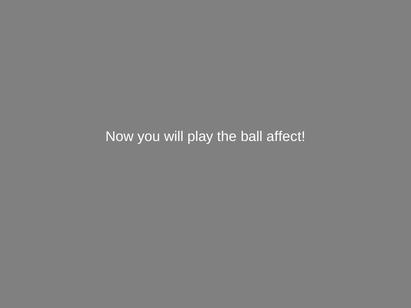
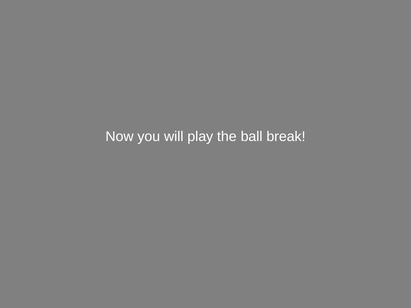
affect: affect -> break
